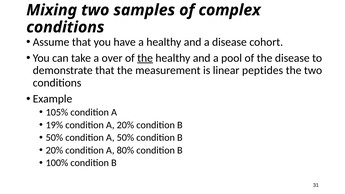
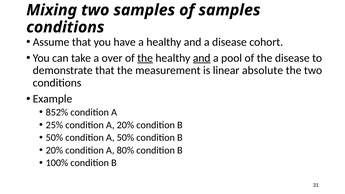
of complex: complex -> samples
and at (202, 58) underline: none -> present
peptides: peptides -> absolute
105%: 105% -> 852%
19%: 19% -> 25%
